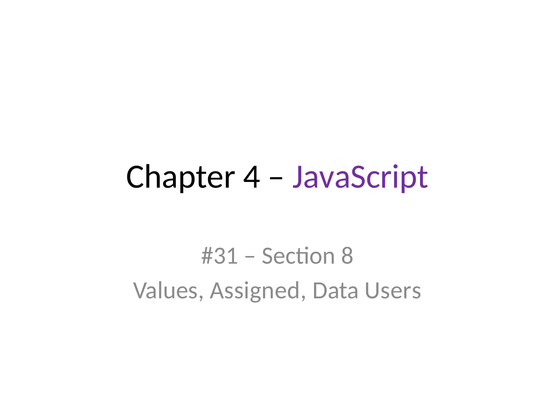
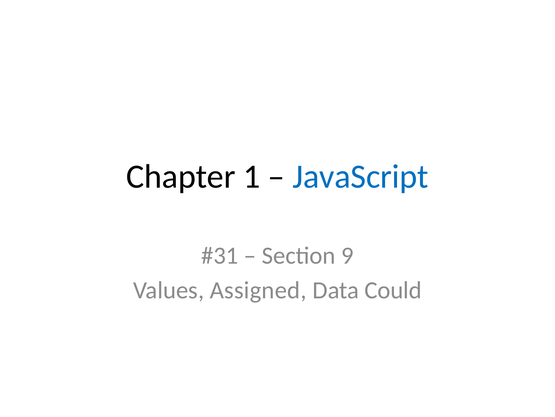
4: 4 -> 1
JavaScript colour: purple -> blue
8: 8 -> 9
Users: Users -> Could
